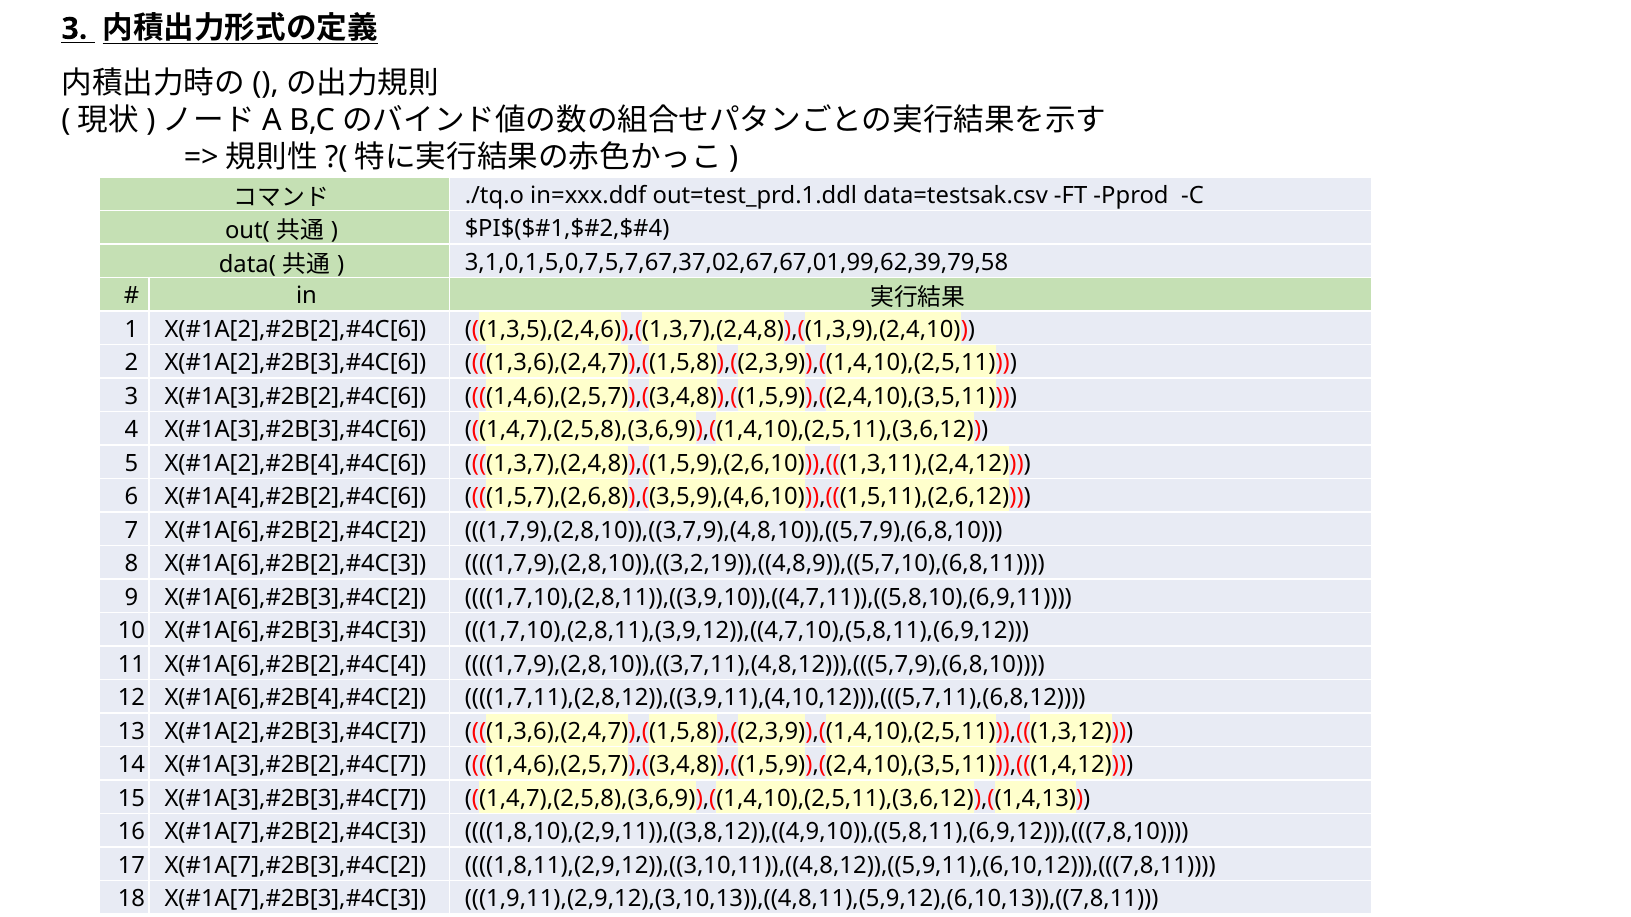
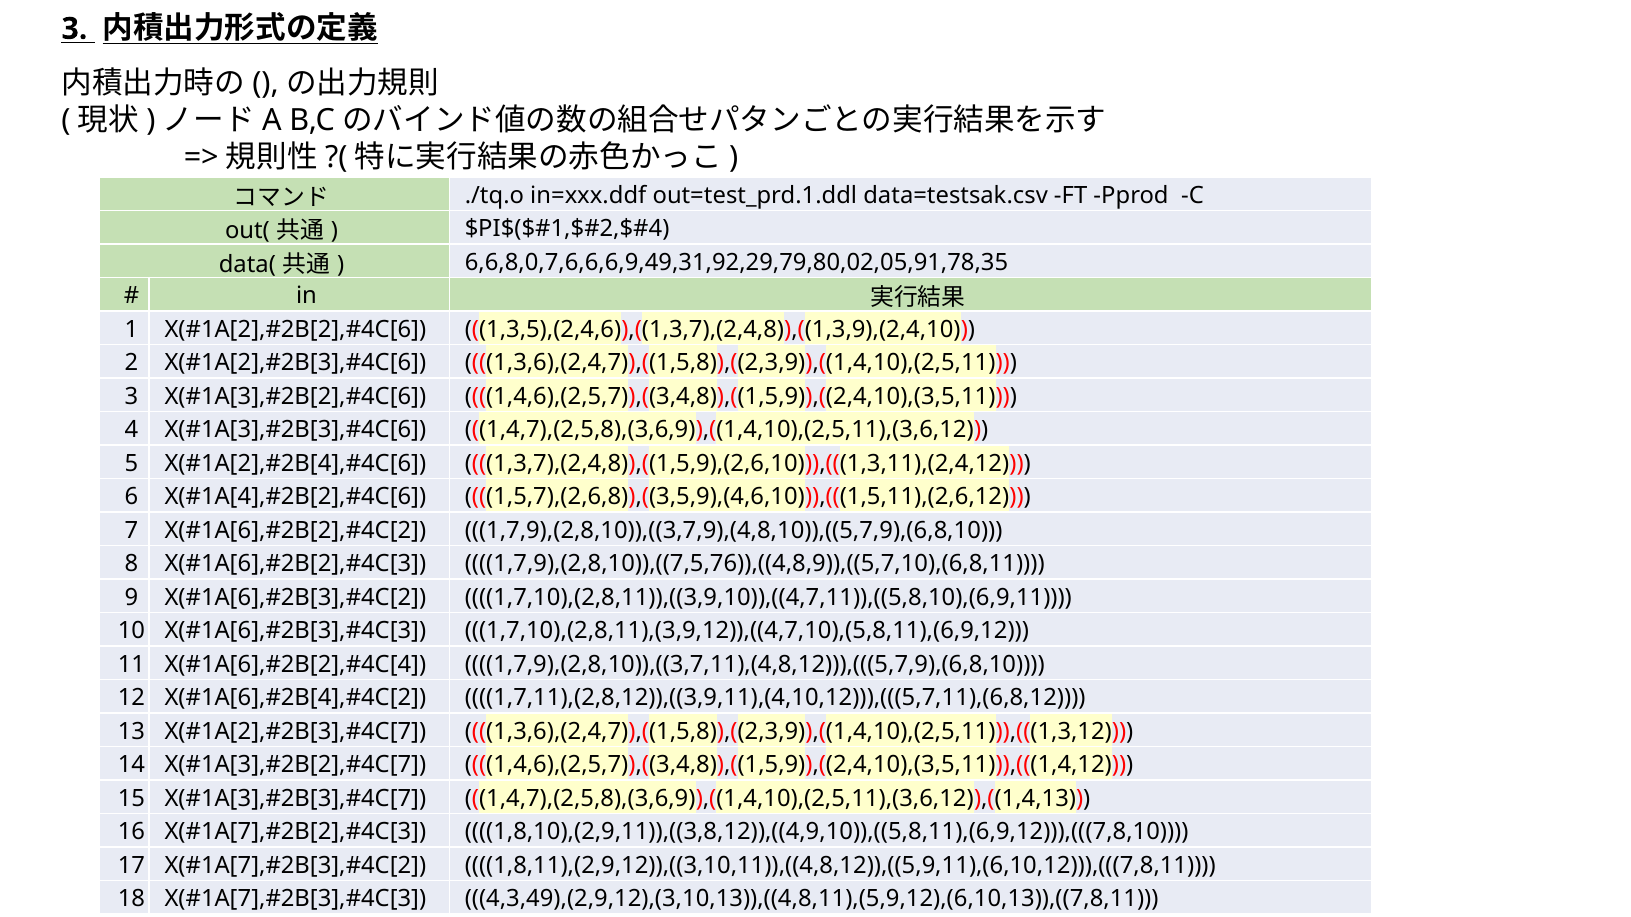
3,1,0,1,5,0,7,5,7,67,37,02,67,67,01,99,62,39,79,58: 3,1,0,1,5,0,7,5,7,67,37,02,67,67,01,99,62,39,79,58 -> 6,6,8,0,7,6,6,6,9,49,31,92,29,79,80,02,05,91,78,35
1,7,9),(2,8,10)),((3,2,19)),((4,8,9)),((5,7,10),(6,8,11: 1,7,9),(2,8,10)),((3,2,19)),((4,8,9)),((5,7,10),(6,8,11 -> 1,7,9),(2,8,10)),((7,5,76)),((4,8,9)),((5,7,10),(6,8,11
1,9,11),(2,9,12),(3,10,13)),((4,8,11),(5,9,12),(6,10,13)),((7,8,11: 1,9,11),(2,9,12),(3,10,13)),((4,8,11),(5,9,12),(6,10,13)),((7,8,11 -> 4,3,49),(2,9,12),(3,10,13)),((4,8,11),(5,9,12),(6,10,13)),((7,8,11
